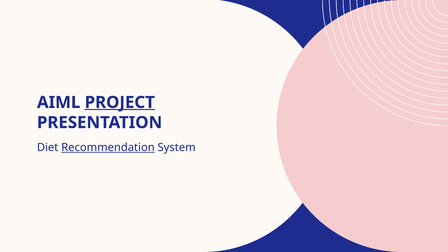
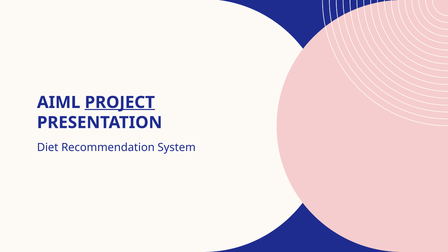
Recommendation underline: present -> none
